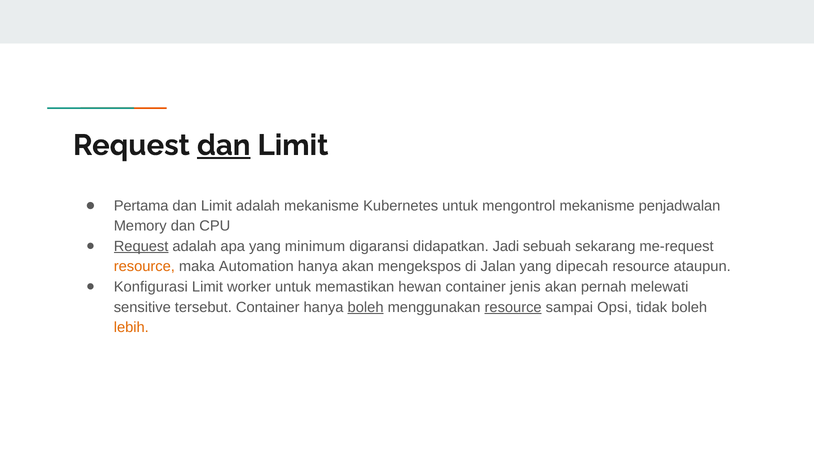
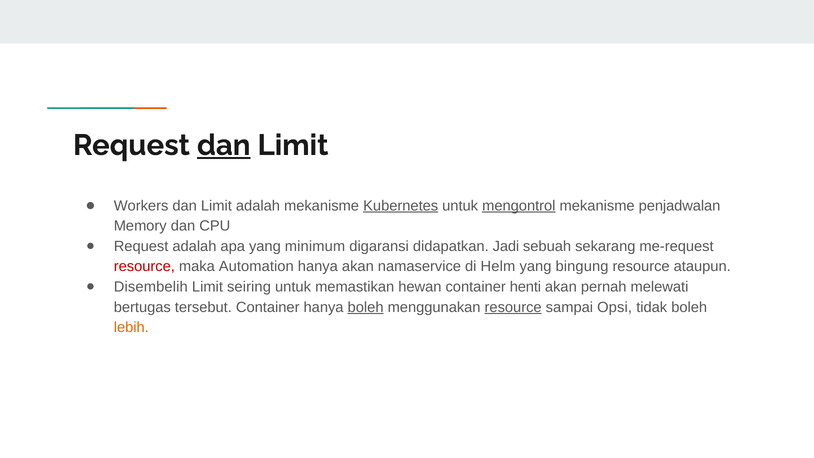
Pertama: Pertama -> Workers
Kubernetes underline: none -> present
mengontrol underline: none -> present
Request at (141, 246) underline: present -> none
resource at (144, 267) colour: orange -> red
mengekspos: mengekspos -> namaservice
Jalan: Jalan -> Helm
dipecah: dipecah -> bingung
Konfigurasi: Konfigurasi -> Disembelih
worker: worker -> seiring
jenis: jenis -> henti
sensitive: sensitive -> bertugas
